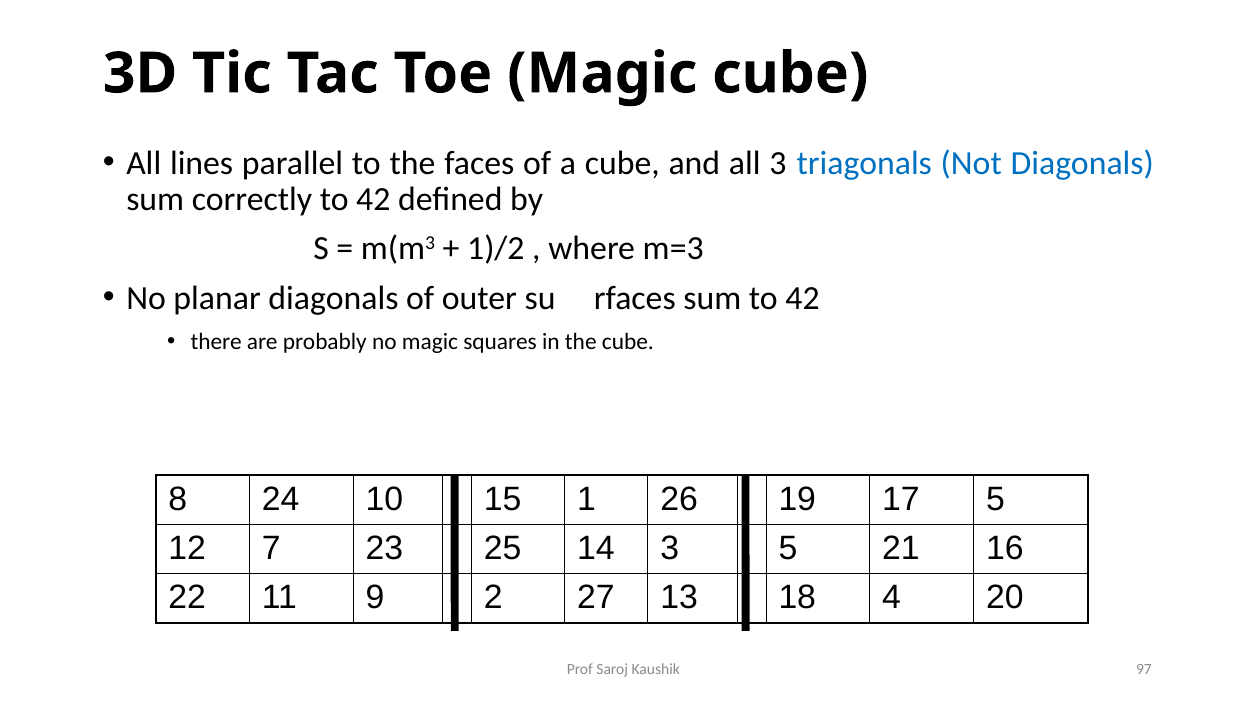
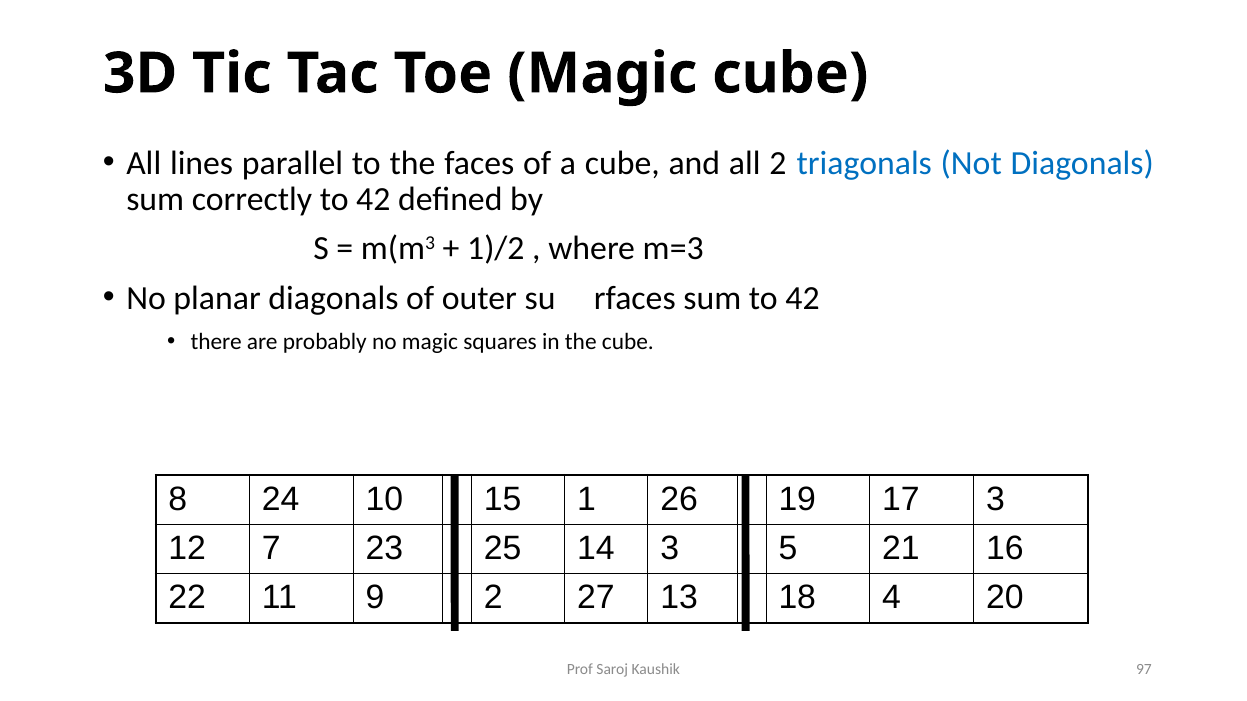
all 3: 3 -> 2
17 5: 5 -> 3
